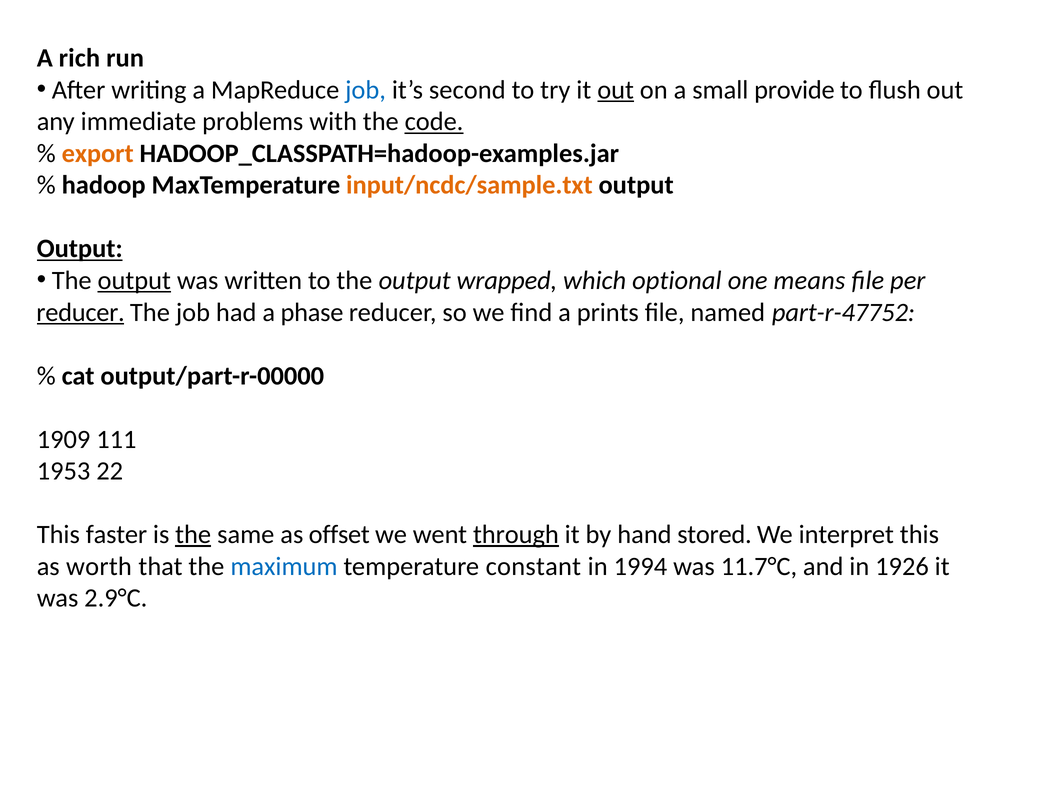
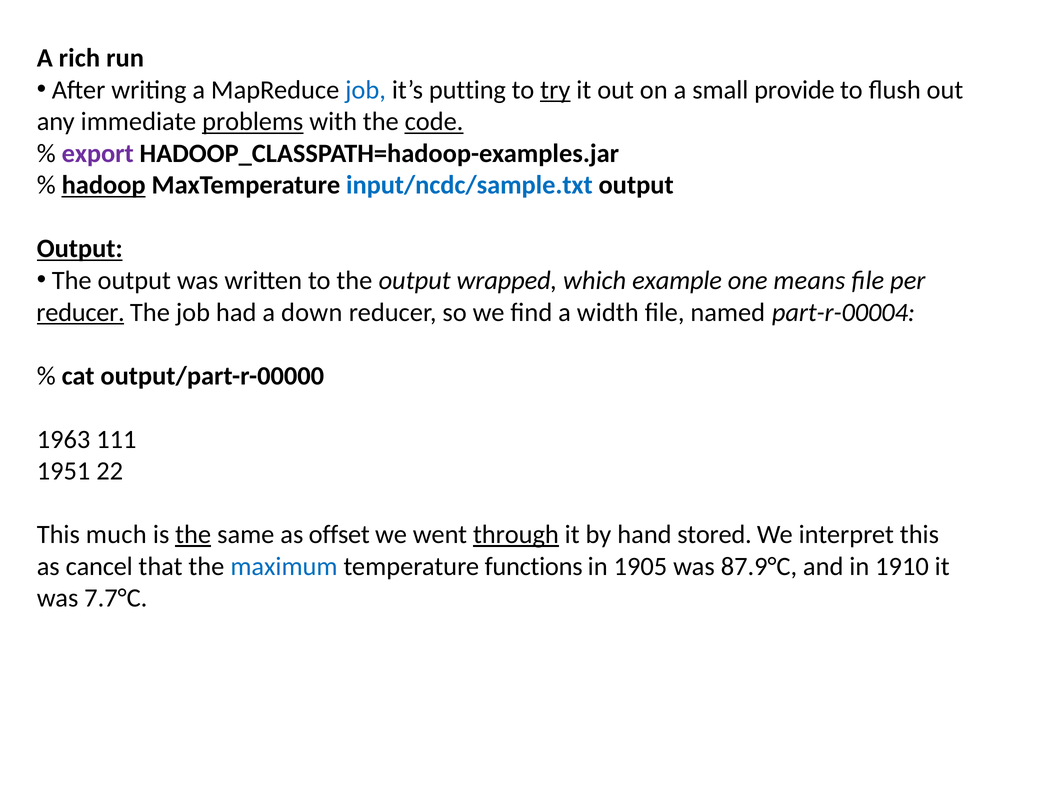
second: second -> putting
try underline: none -> present
out at (616, 90) underline: present -> none
problems underline: none -> present
export colour: orange -> purple
hadoop underline: none -> present
input/ncdc/sample.txt colour: orange -> blue
output at (134, 280) underline: present -> none
optional: optional -> example
phase: phase -> down
prints: prints -> width
part-r-47752: part-r-47752 -> part-r-00004
1909: 1909 -> 1963
1953: 1953 -> 1951
faster: faster -> much
worth: worth -> cancel
constant: constant -> functions
1994: 1994 -> 1905
11.7°C: 11.7°C -> 87.9°C
1926: 1926 -> 1910
2.9°C: 2.9°C -> 7.7°C
